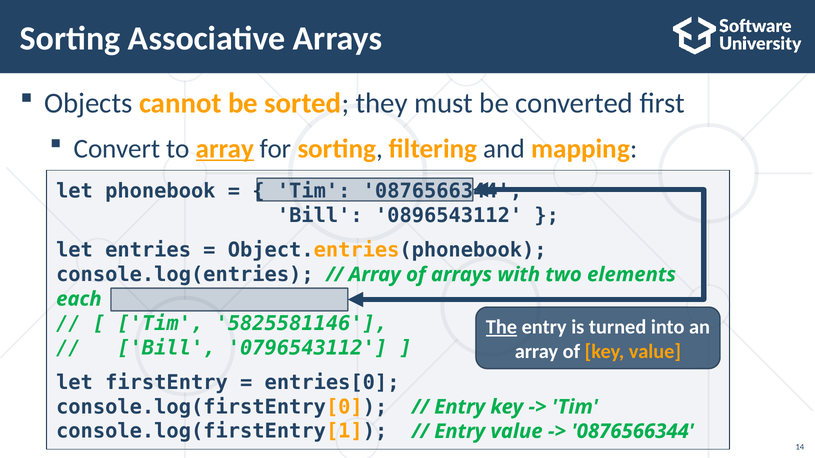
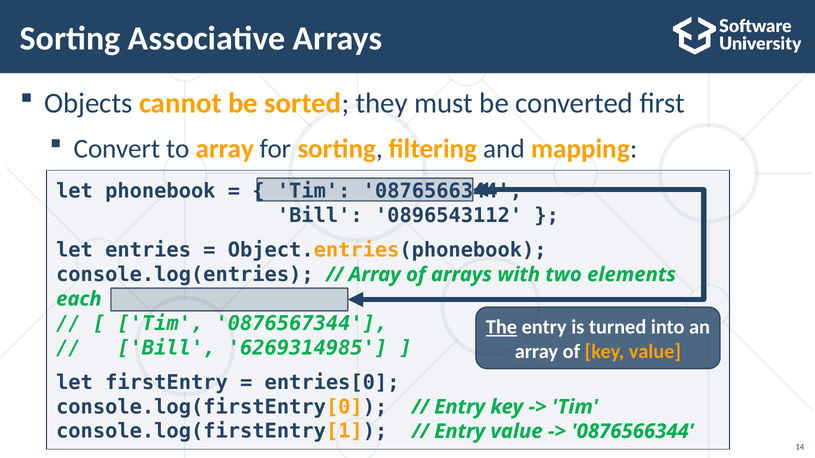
array at (225, 149) underline: present -> none
5825581146: 5825581146 -> 0876567344
0796543112: 0796543112 -> 6269314985
